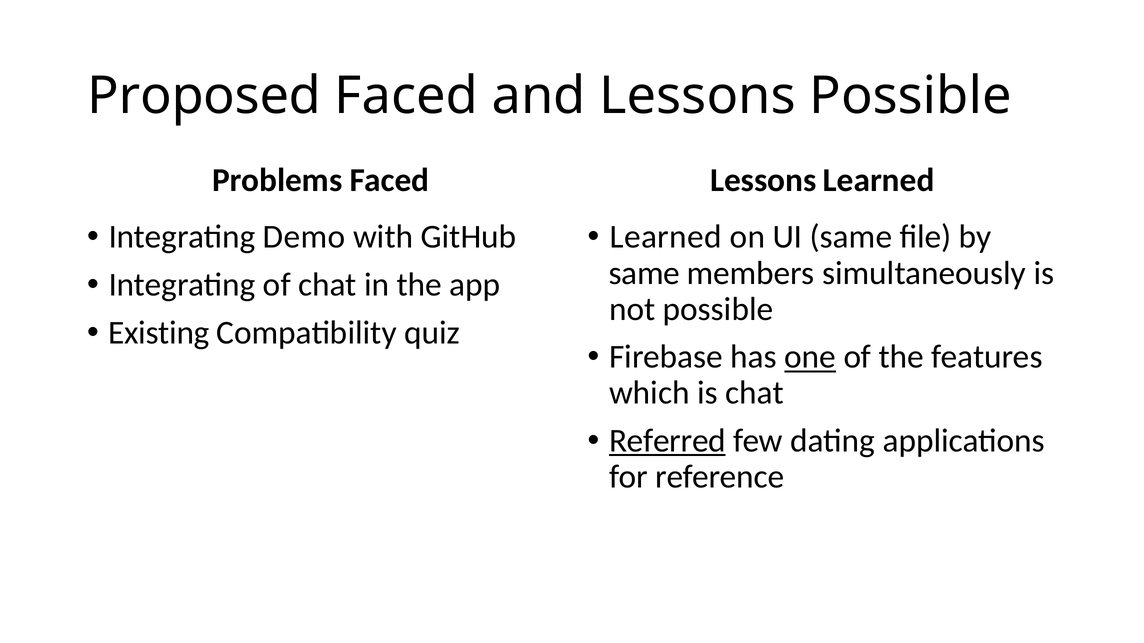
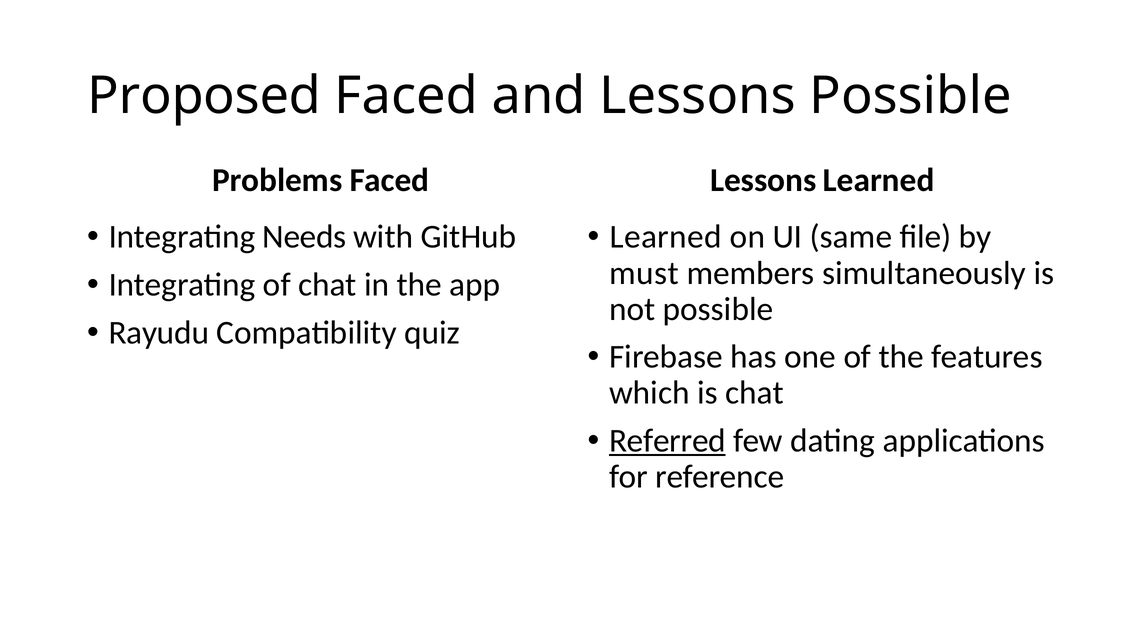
Demo: Demo -> Needs
same at (644, 273): same -> must
Existing: Existing -> Rayudu
one underline: present -> none
